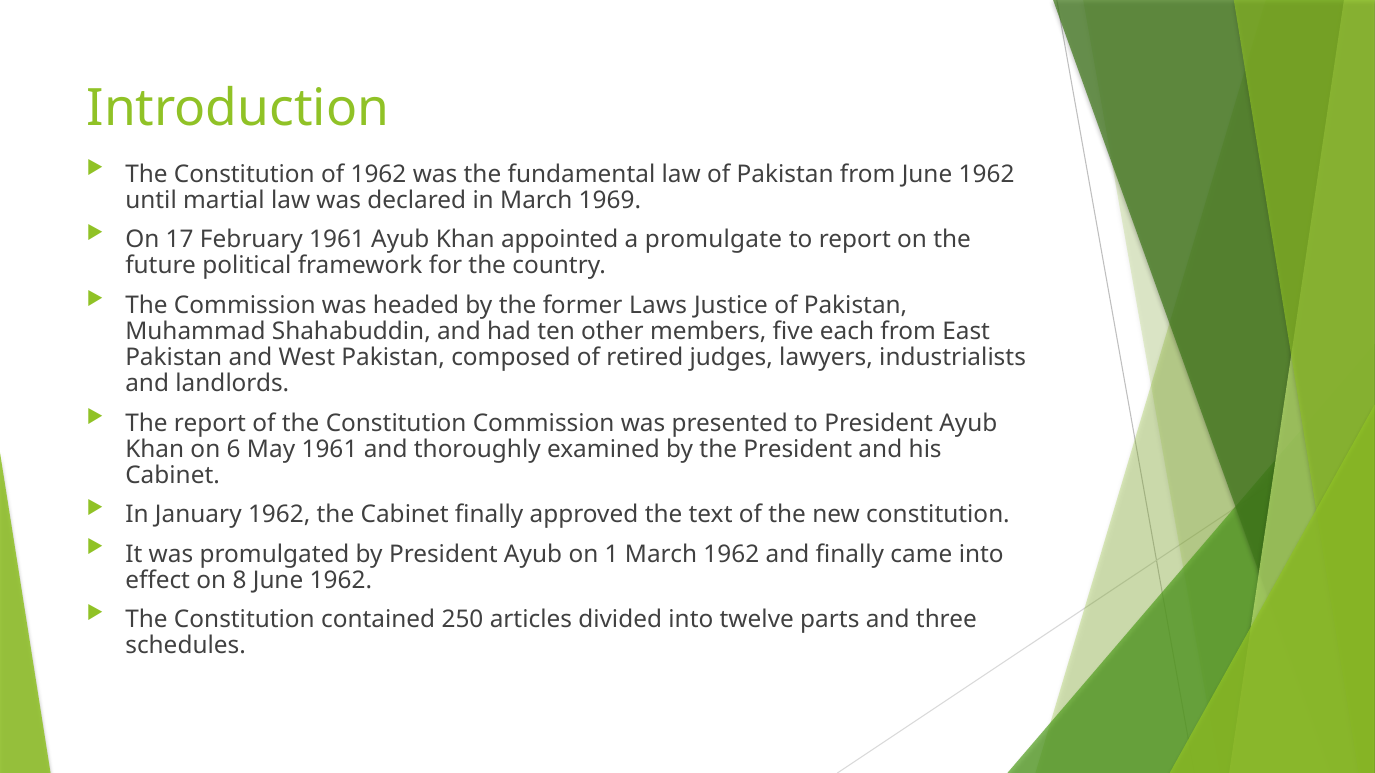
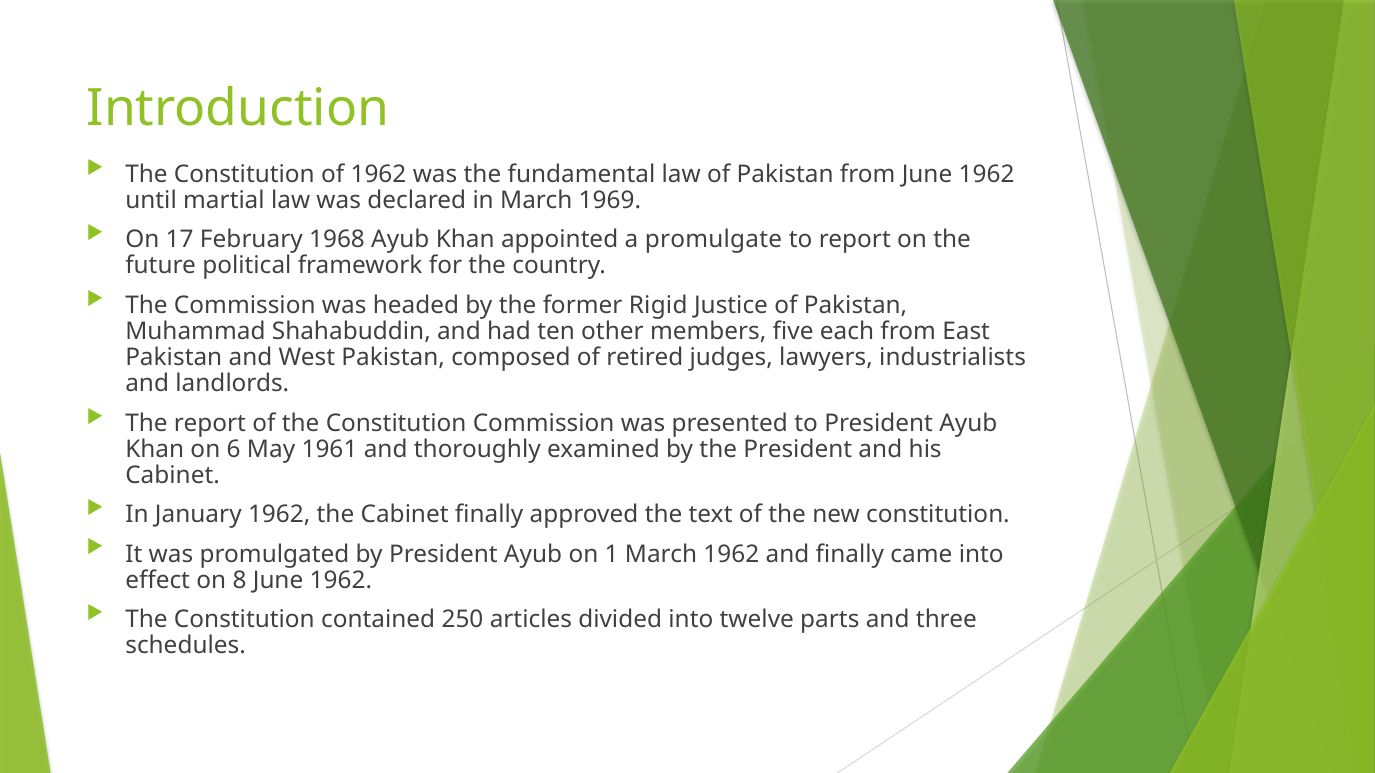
February 1961: 1961 -> 1968
Laws: Laws -> Rigid
